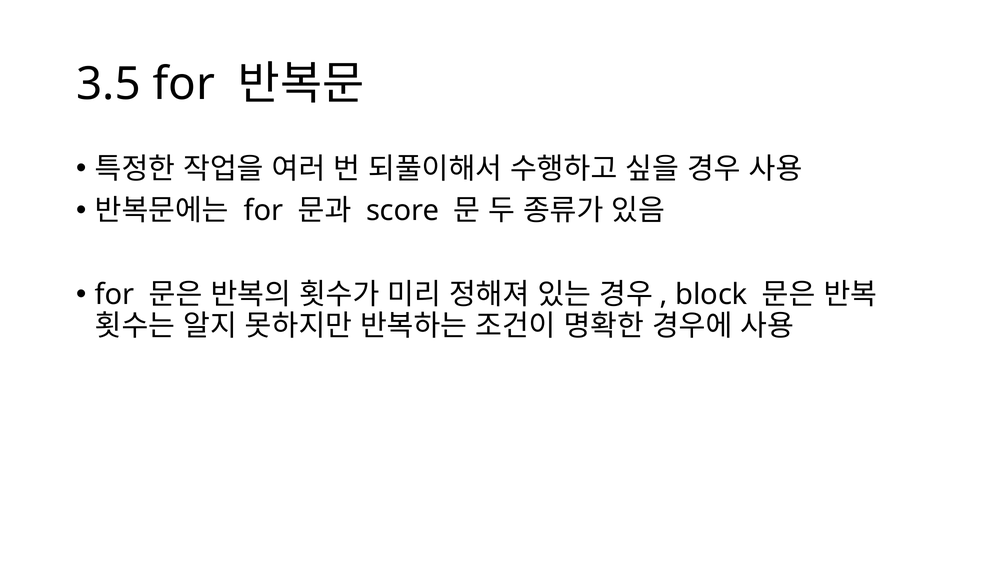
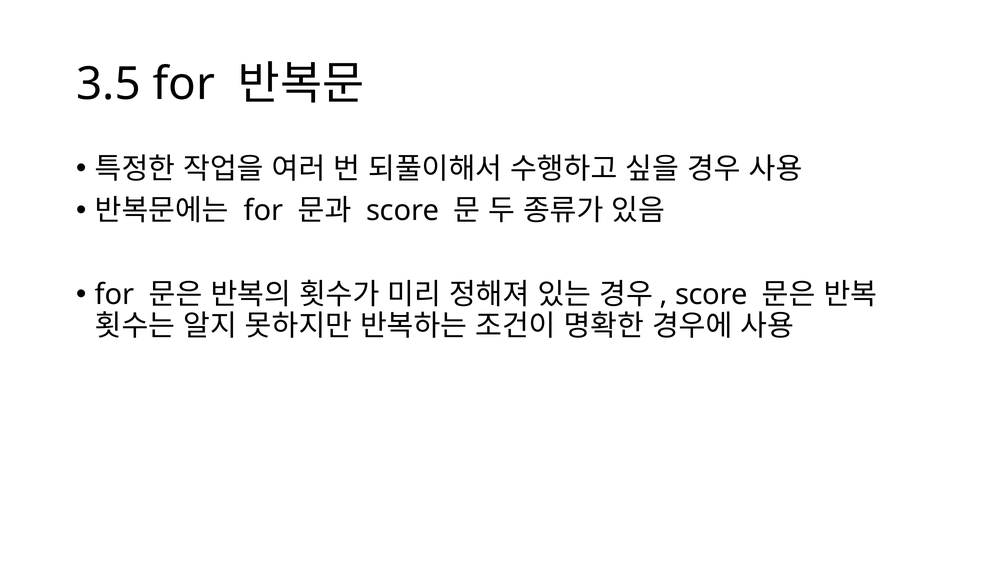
block at (711, 295): block -> score
